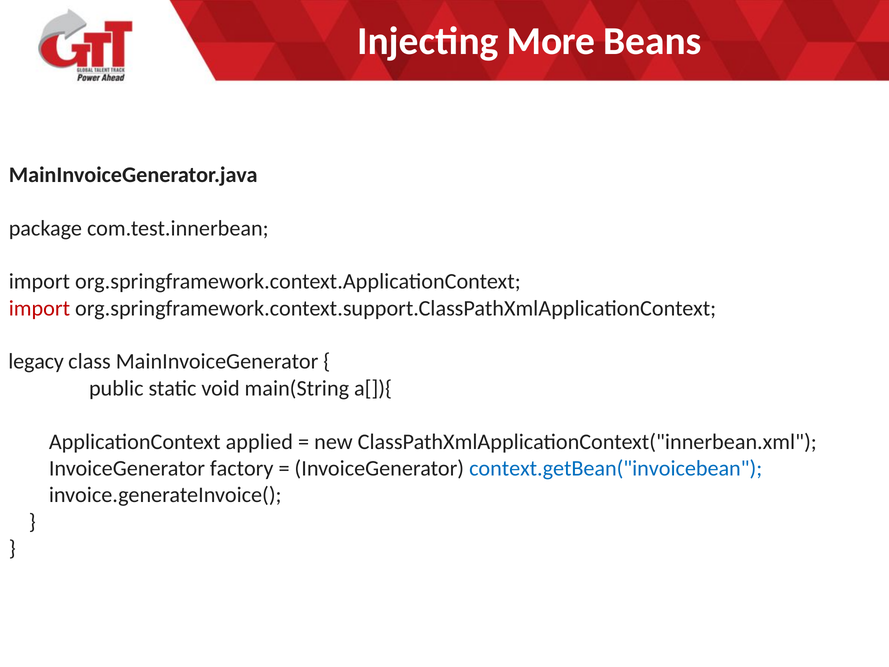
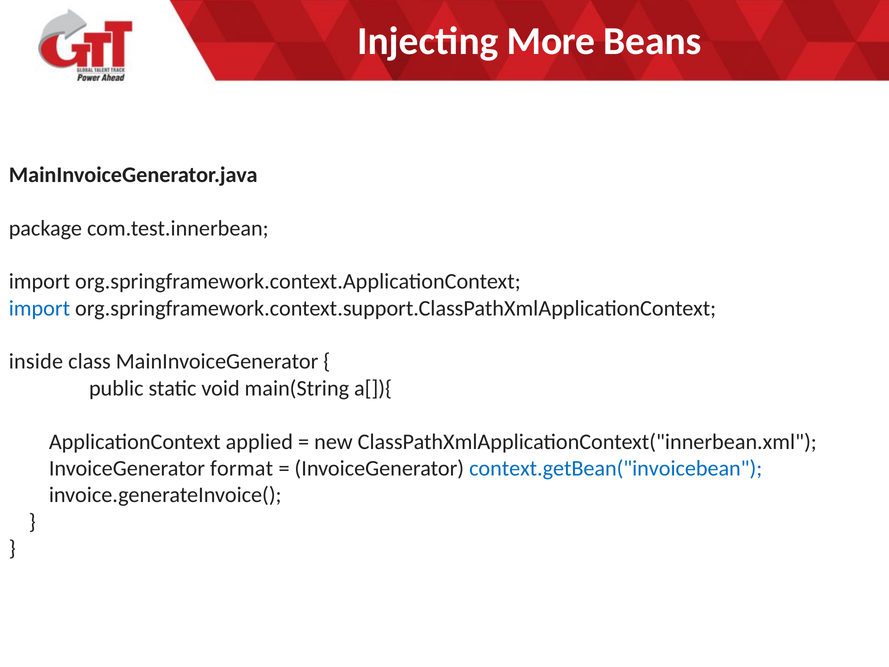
import at (39, 308) colour: red -> blue
legacy: legacy -> inside
factory: factory -> format
